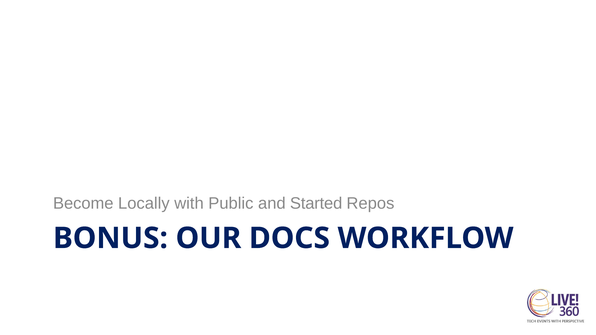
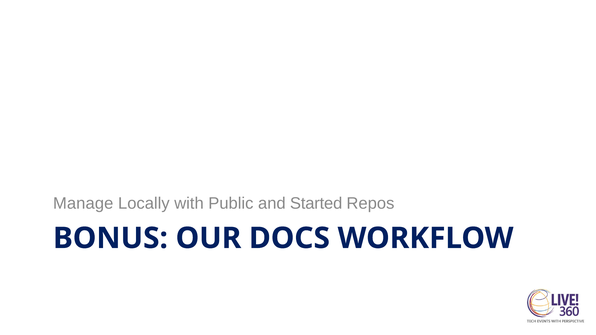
Become: Become -> Manage
